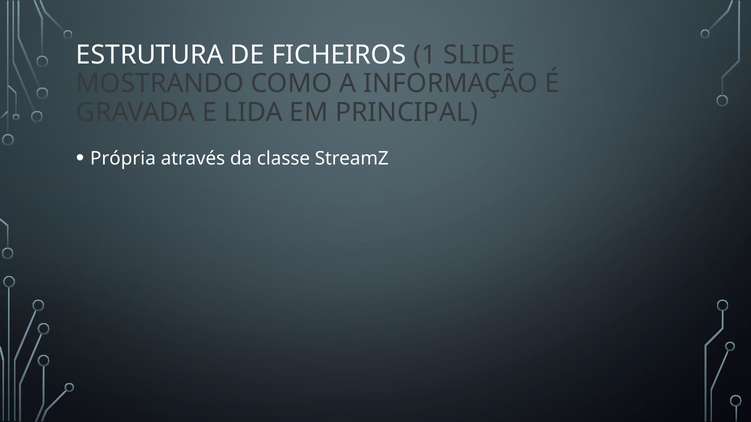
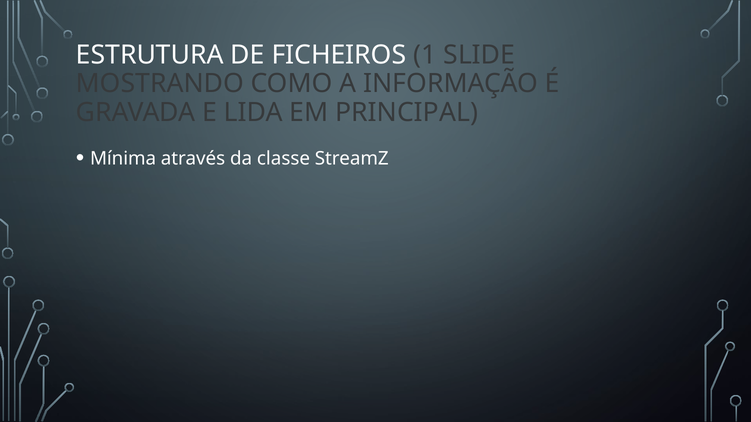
Própria: Própria -> Mínima
